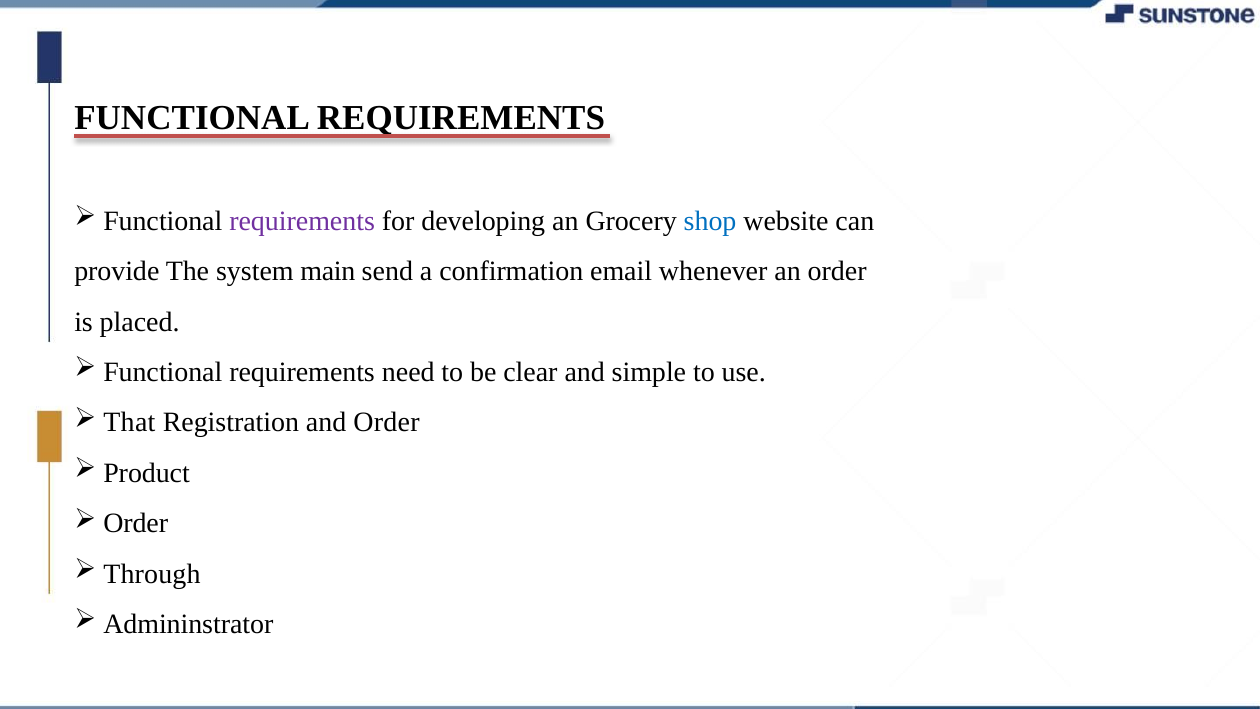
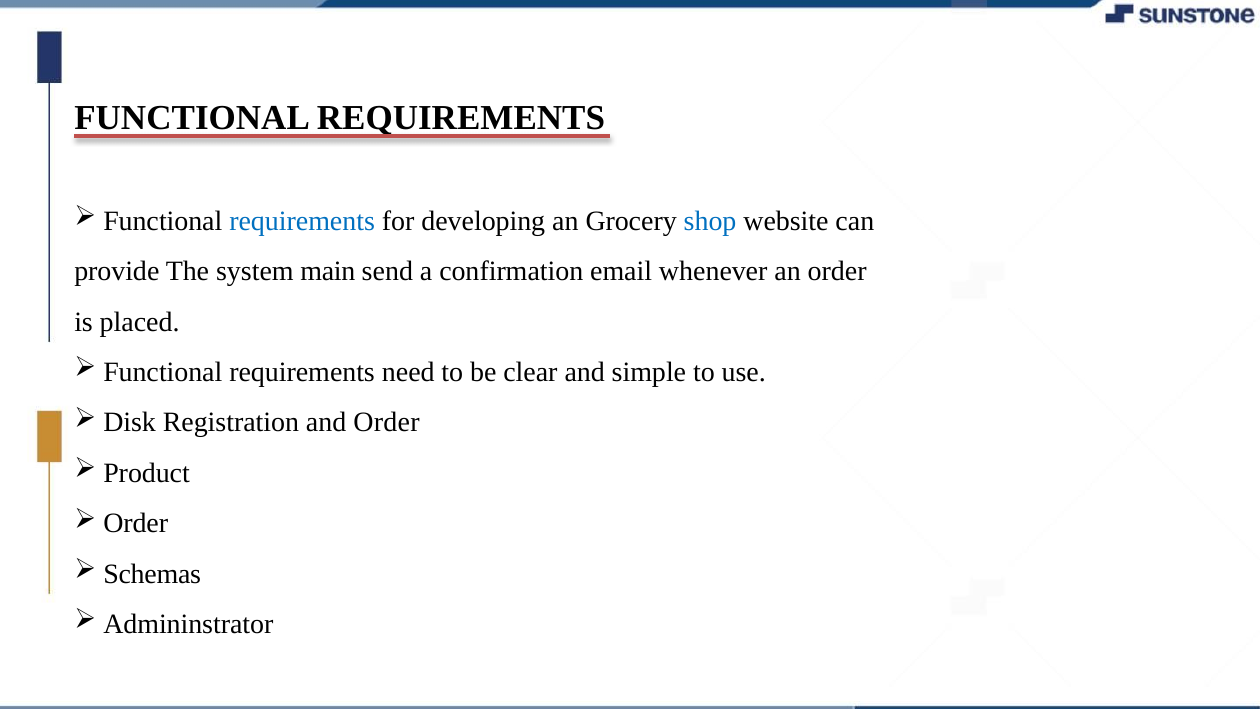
requirements at (302, 221) colour: purple -> blue
That: That -> Disk
Through: Through -> Schemas
